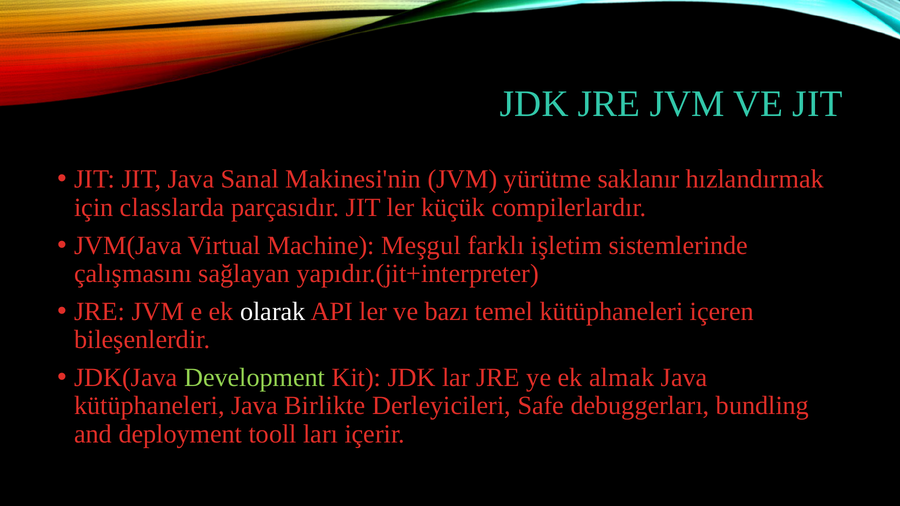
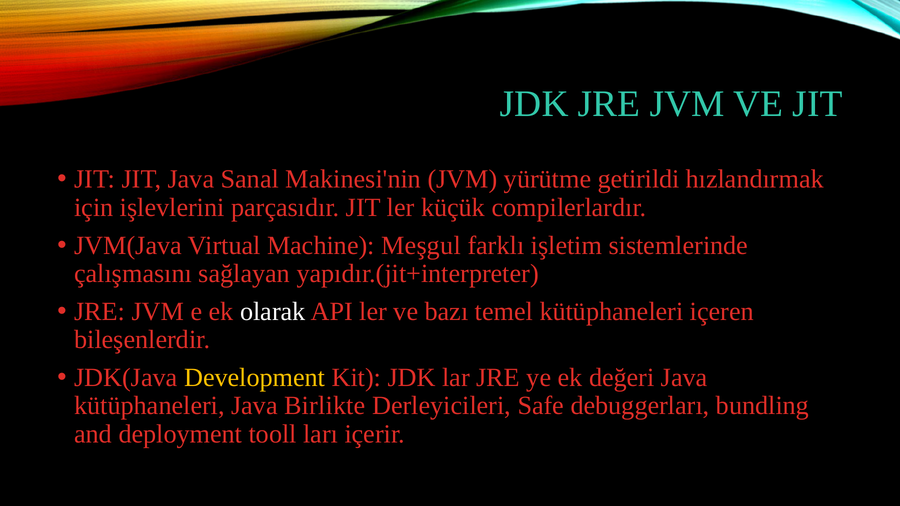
saklanır: saklanır -> getirildi
classlarda: classlarda -> işlevlerini
Development colour: light green -> yellow
almak: almak -> değeri
